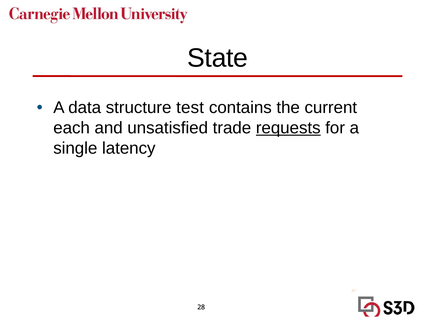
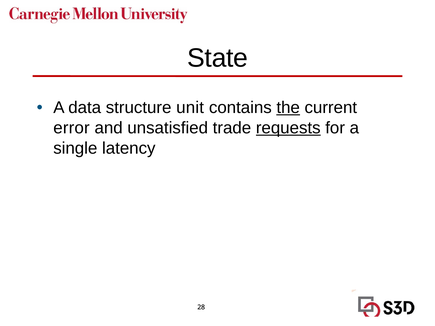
test: test -> unit
the underline: none -> present
each: each -> error
